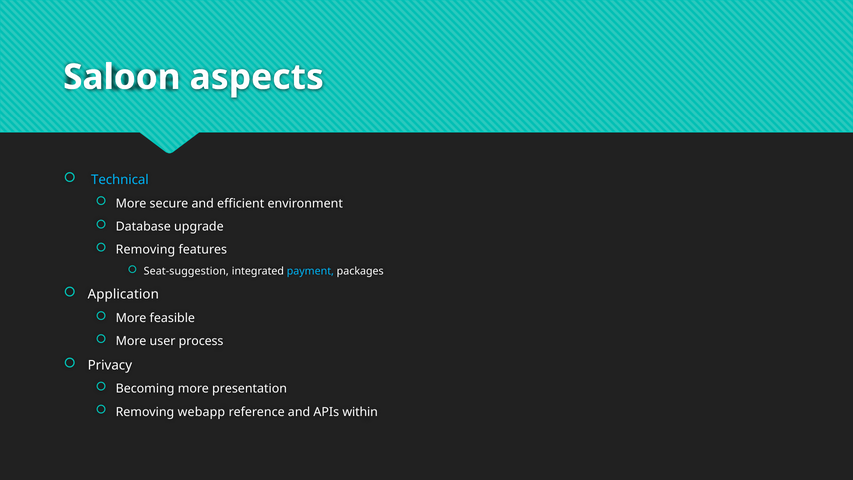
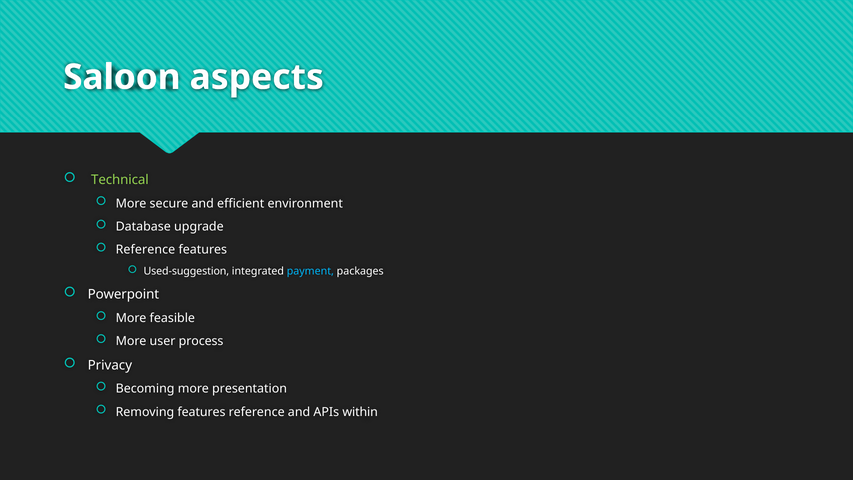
Technical colour: light blue -> light green
Removing at (145, 250): Removing -> Reference
Seat-suggestion: Seat-suggestion -> Used-suggestion
Application: Application -> Powerpoint
Removing webapp: webapp -> features
